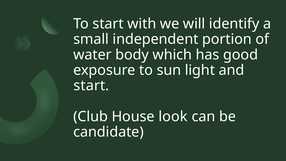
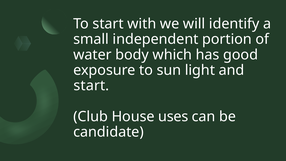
look: look -> uses
